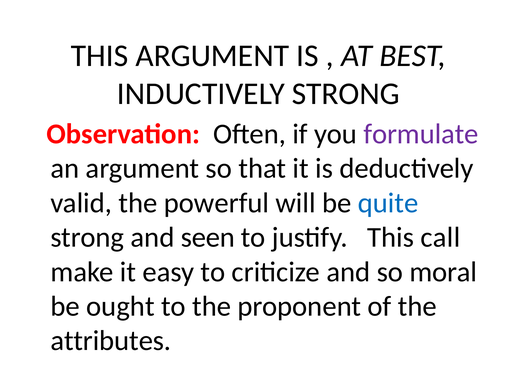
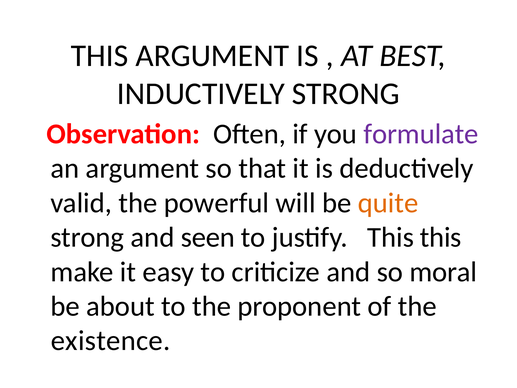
quite colour: blue -> orange
This call: call -> this
ought: ought -> about
attributes: attributes -> existence
